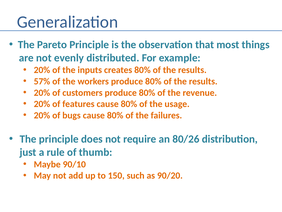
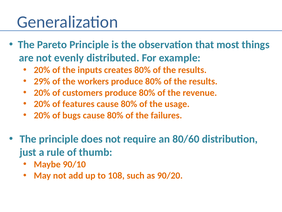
57%: 57% -> 29%
80/26: 80/26 -> 80/60
150: 150 -> 108
